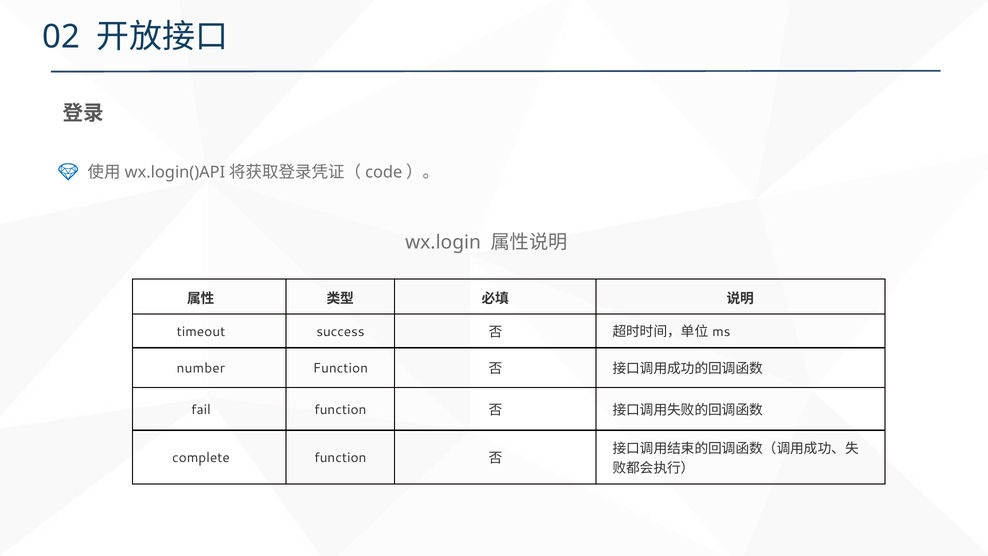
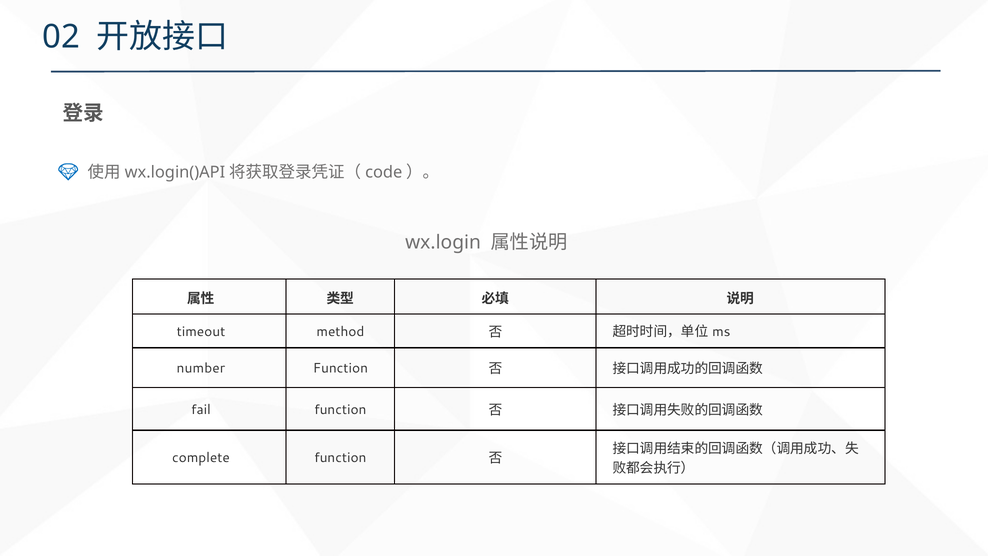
success: success -> method
